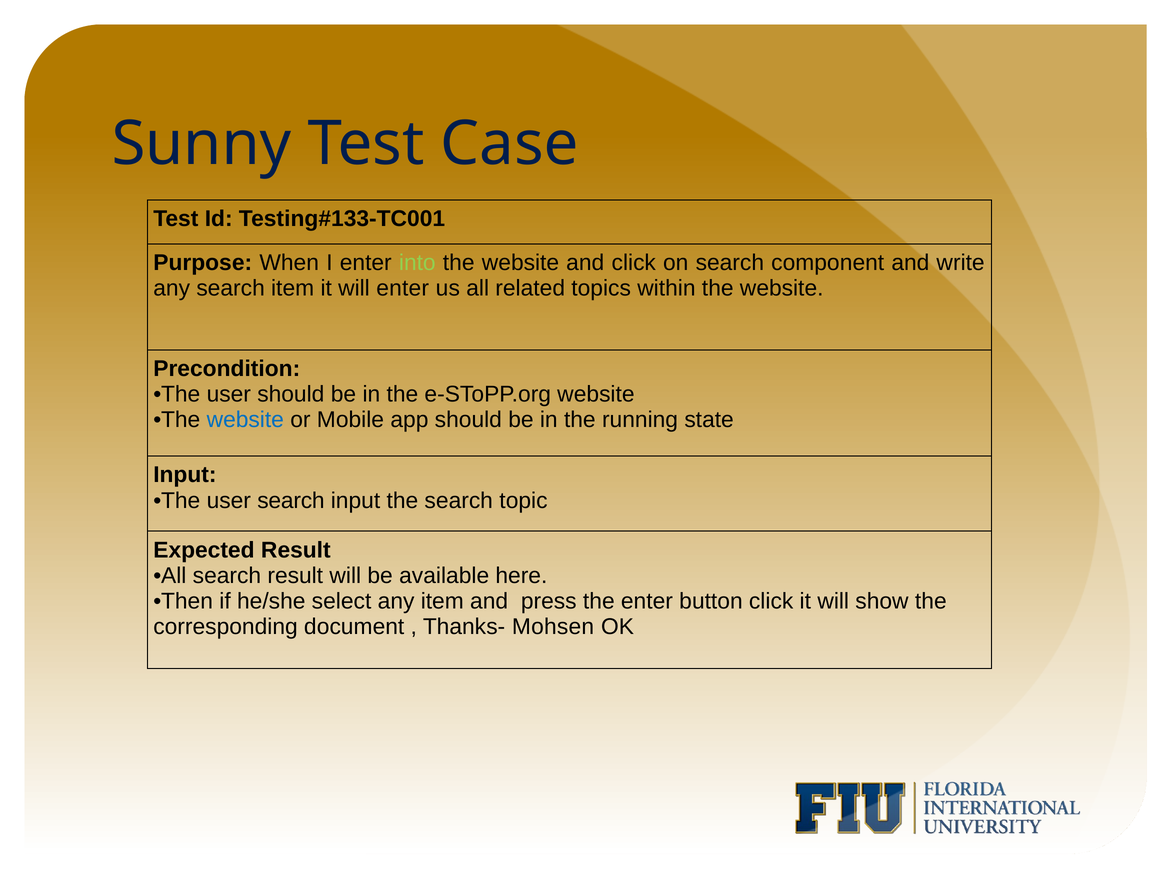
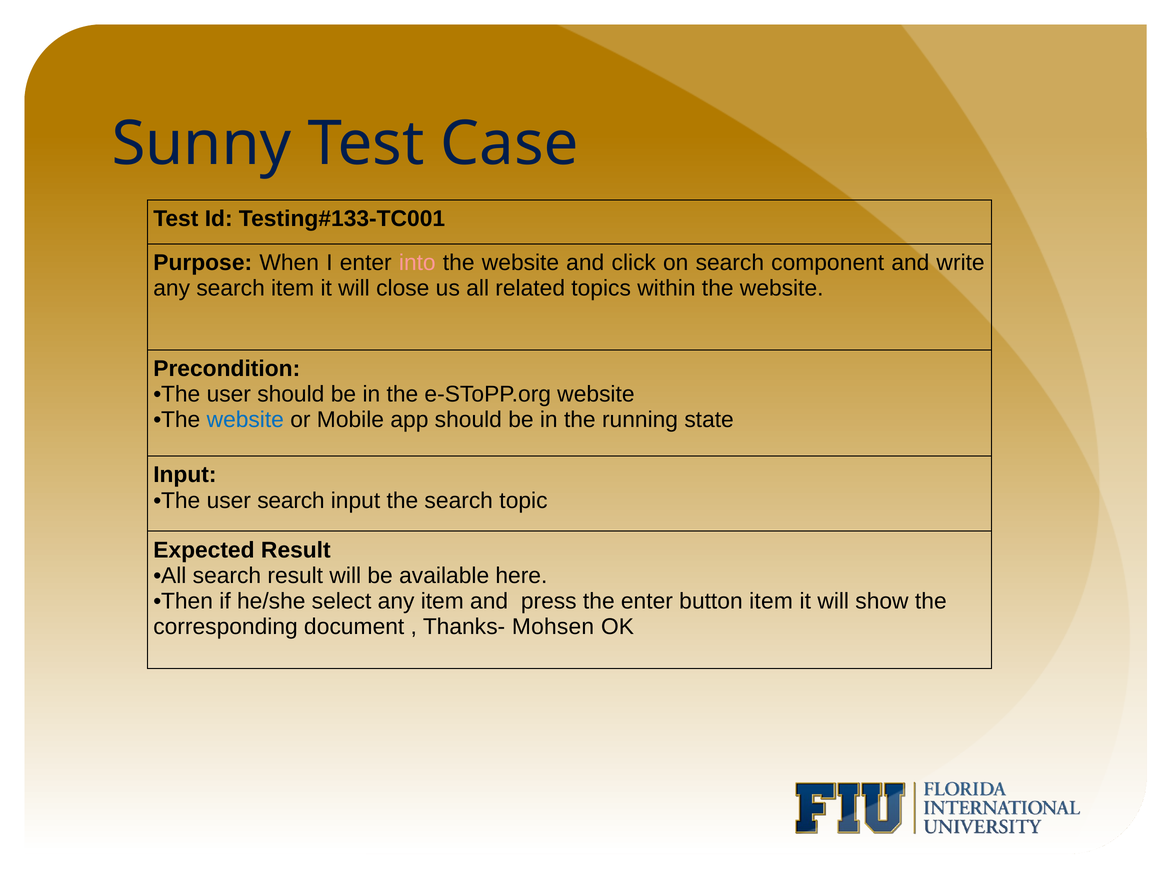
into colour: light green -> pink
will enter: enter -> close
button click: click -> item
